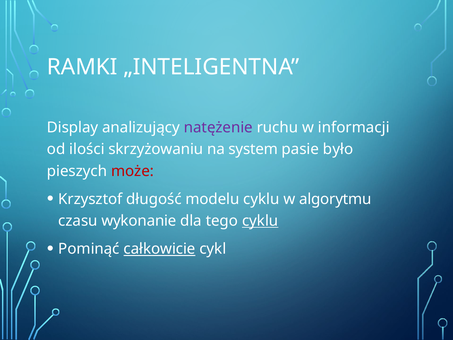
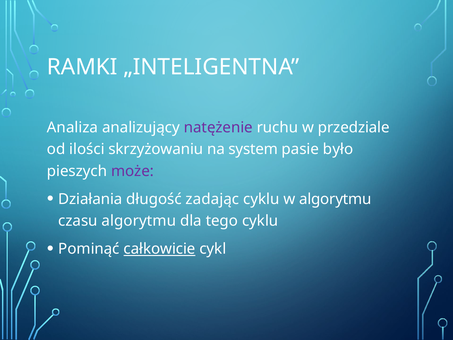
Display: Display -> Analiza
informacji: informacji -> przedziale
może colour: red -> purple
Krzysztof: Krzysztof -> Działania
modelu: modelu -> zadając
czasu wykonanie: wykonanie -> algorytmu
cyklu at (260, 221) underline: present -> none
